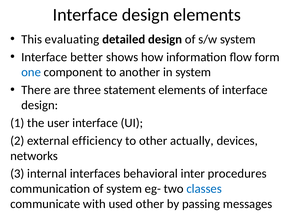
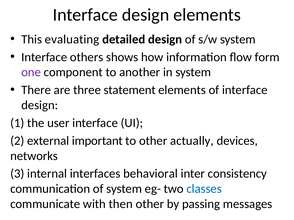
better: better -> others
one colour: blue -> purple
efficiency: efficiency -> important
procedures: procedures -> consistency
used: used -> then
